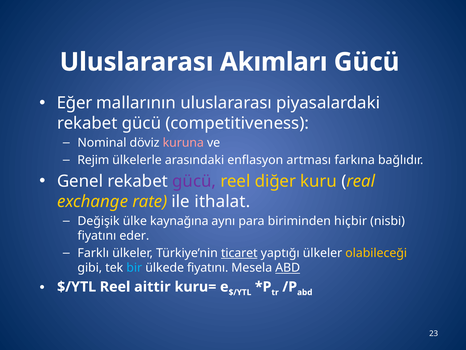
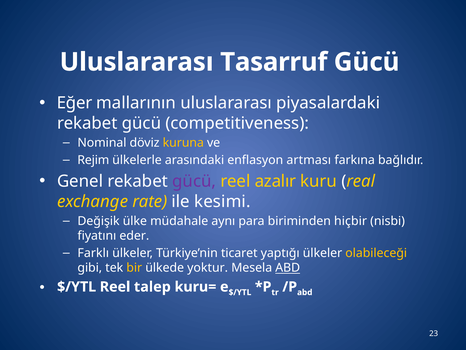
Akımları: Akımları -> Tasarruf
kuruna colour: pink -> yellow
diğer: diğer -> azalır
ithalat: ithalat -> kesimi
kaynağına: kaynağına -> müdahale
ticaret underline: present -> none
bir colour: light blue -> yellow
ülkede fiyatını: fiyatını -> yoktur
aittir: aittir -> talep
